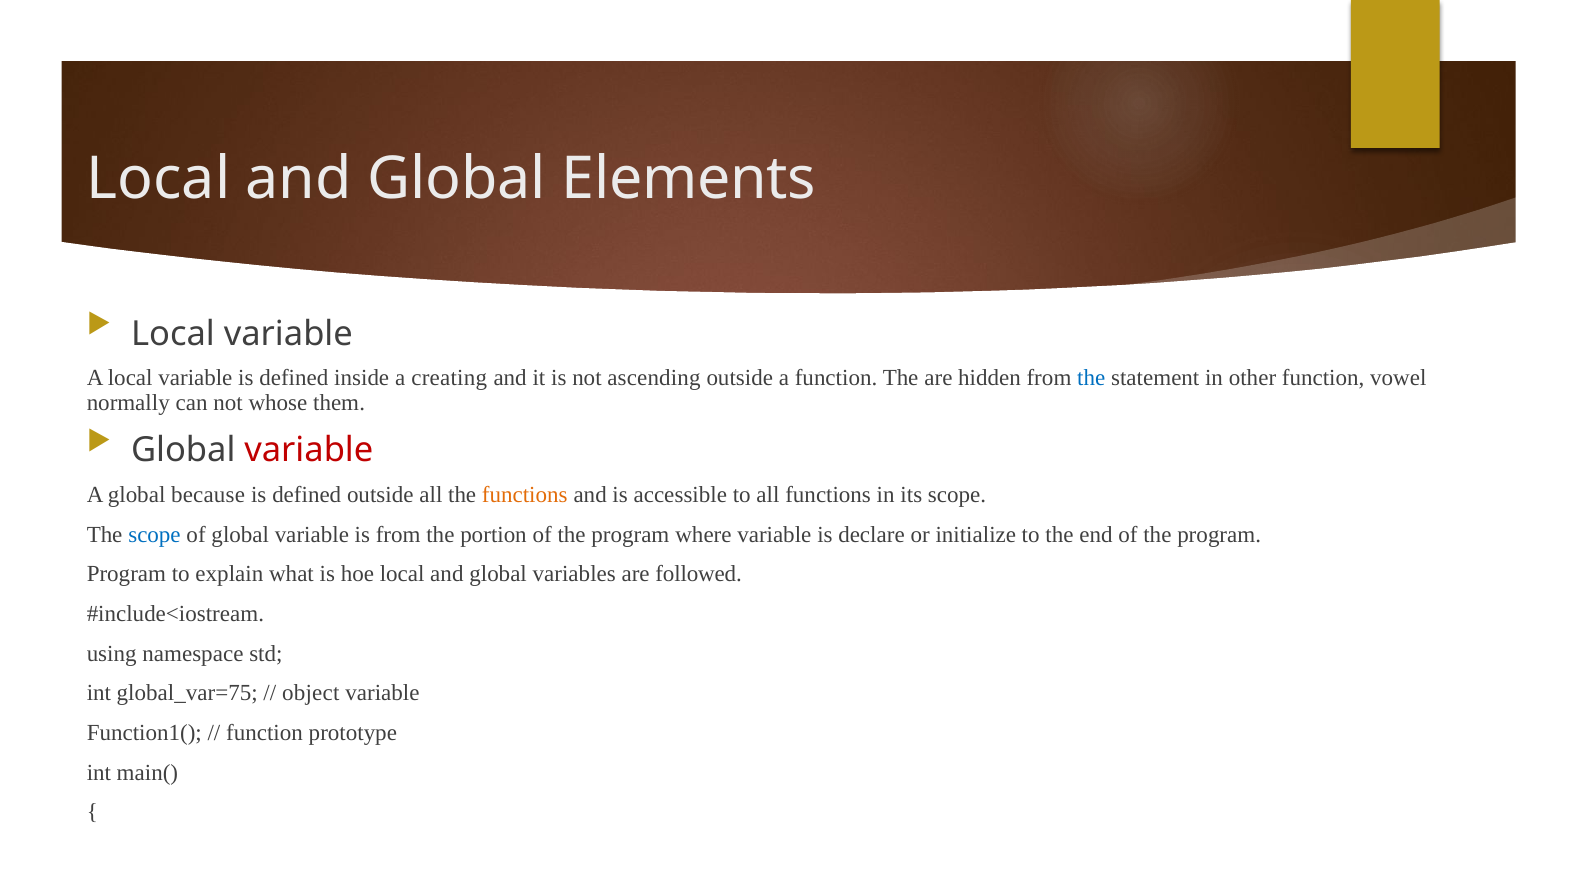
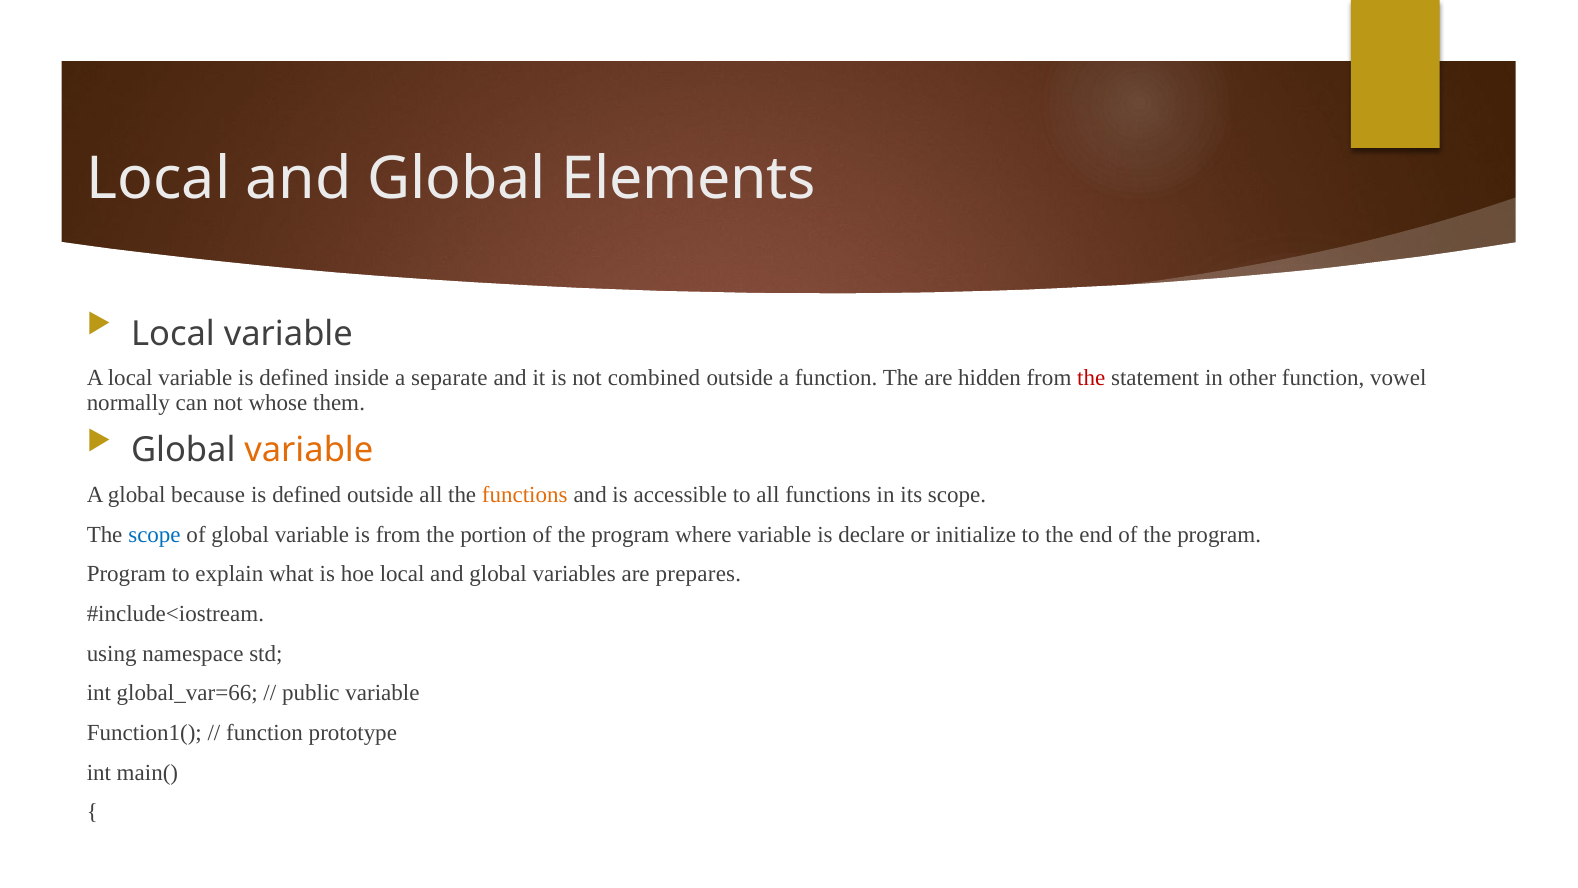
creating: creating -> separate
ascending: ascending -> combined
the at (1091, 378) colour: blue -> red
variable at (309, 450) colour: red -> orange
followed: followed -> prepares
global_var=75: global_var=75 -> global_var=66
object: object -> public
